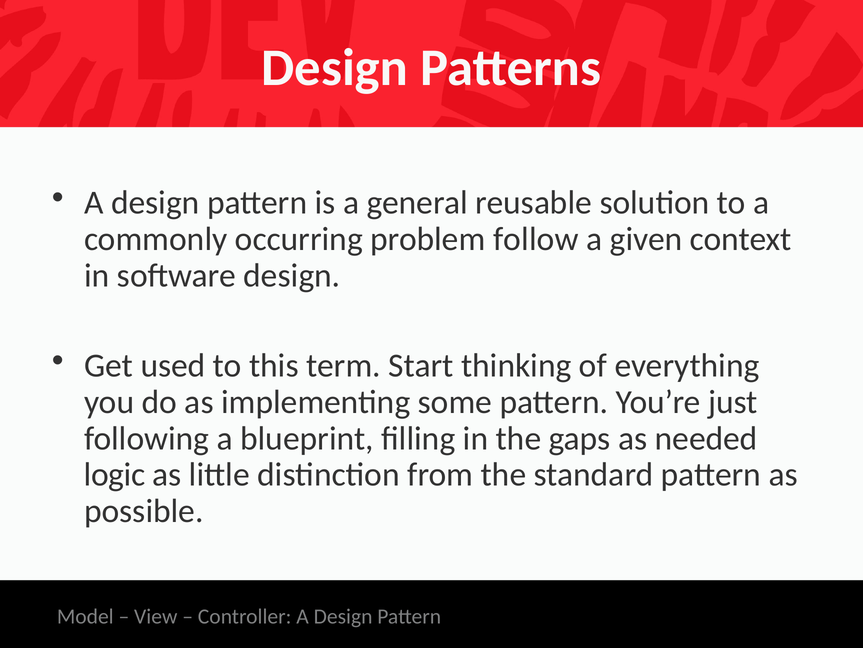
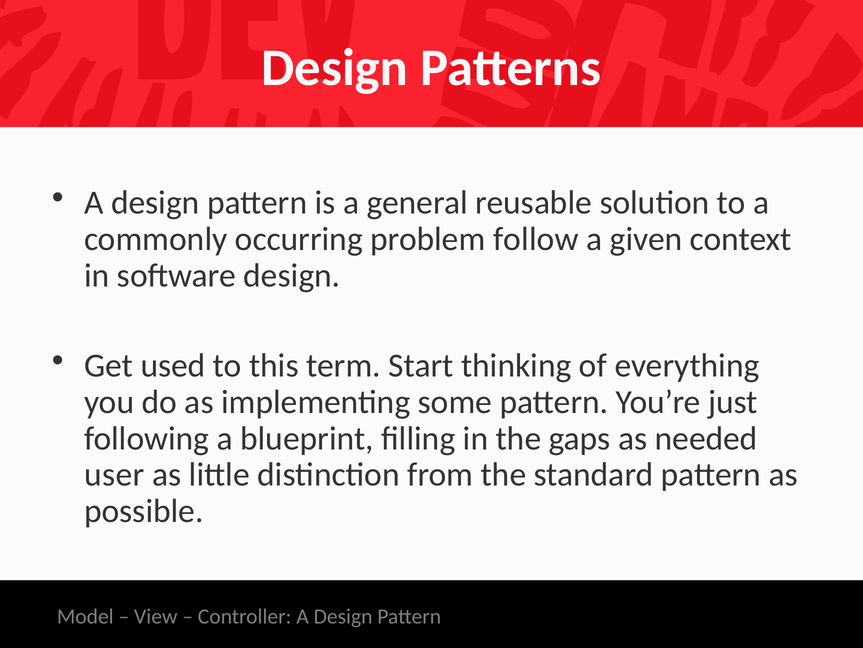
logic: logic -> user
